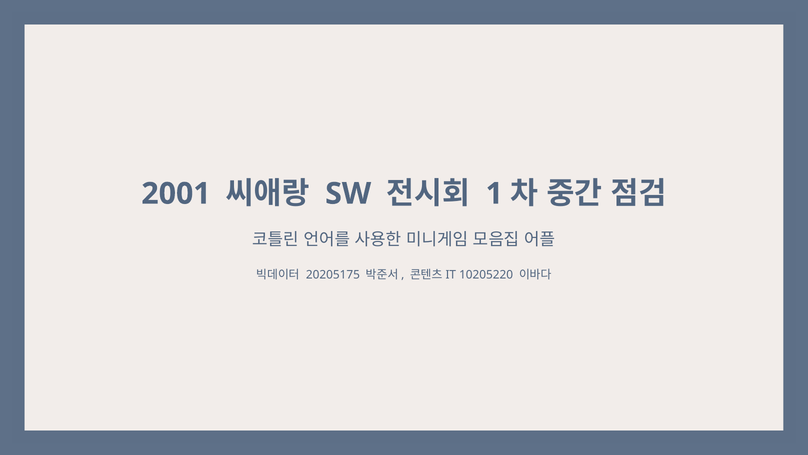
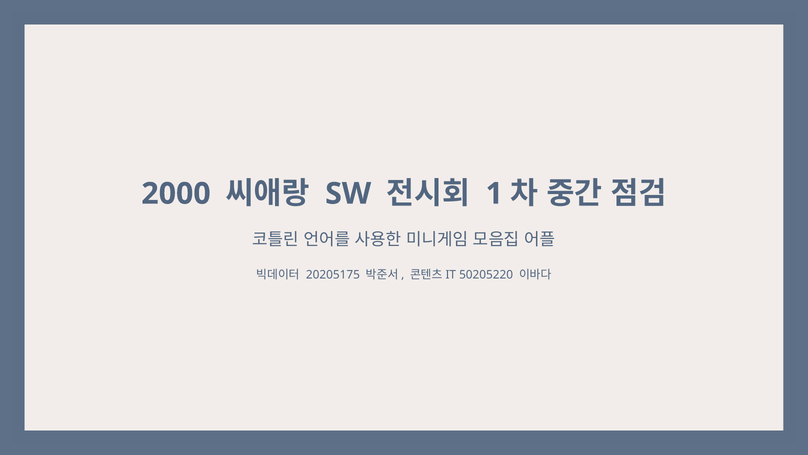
2001: 2001 -> 2000
10205220: 10205220 -> 50205220
